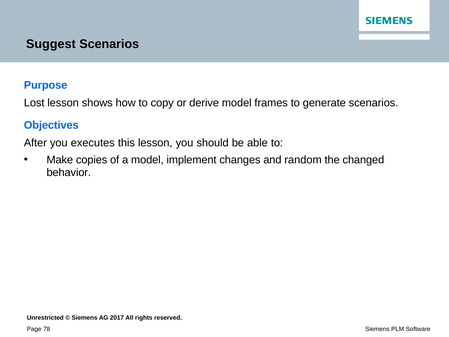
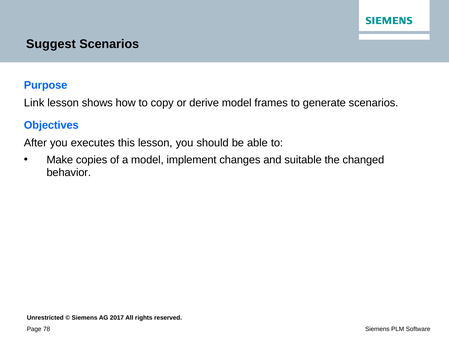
Lost: Lost -> Link
random: random -> suitable
